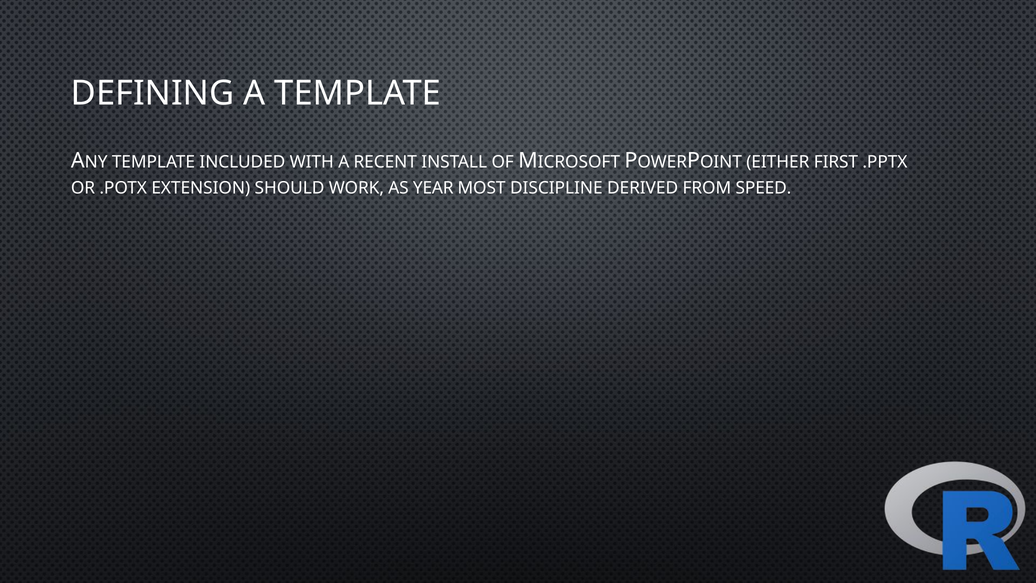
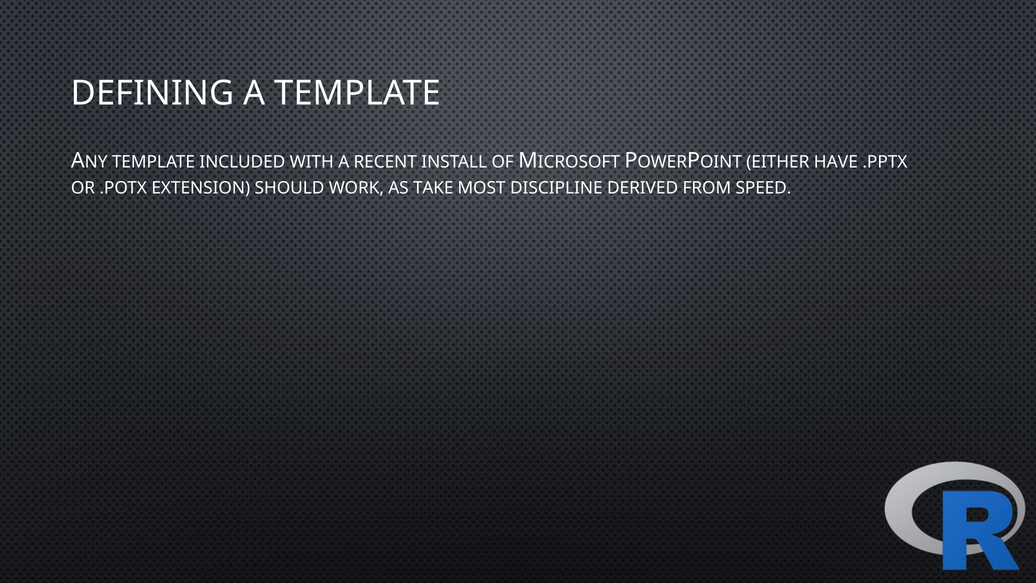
FIRST: FIRST -> HAVE
YEAR: YEAR -> TAKE
